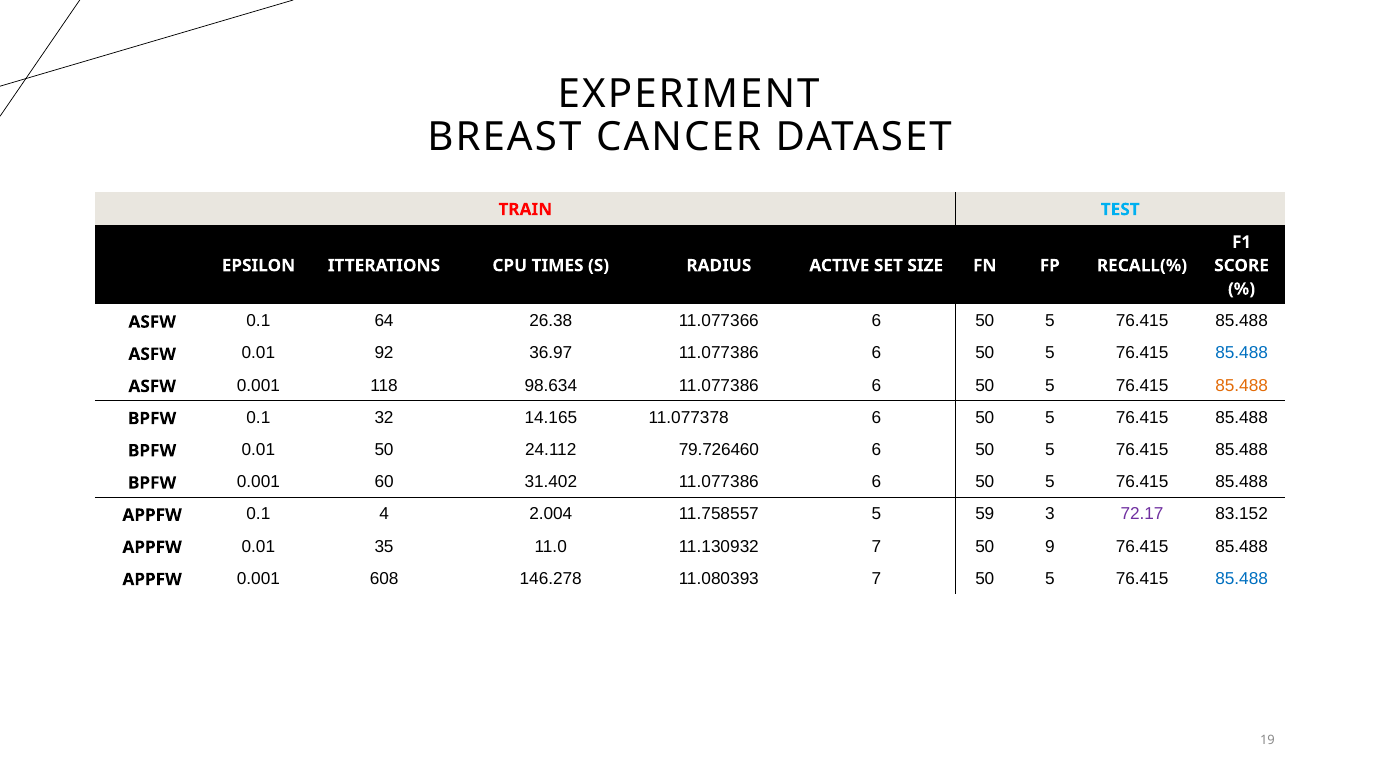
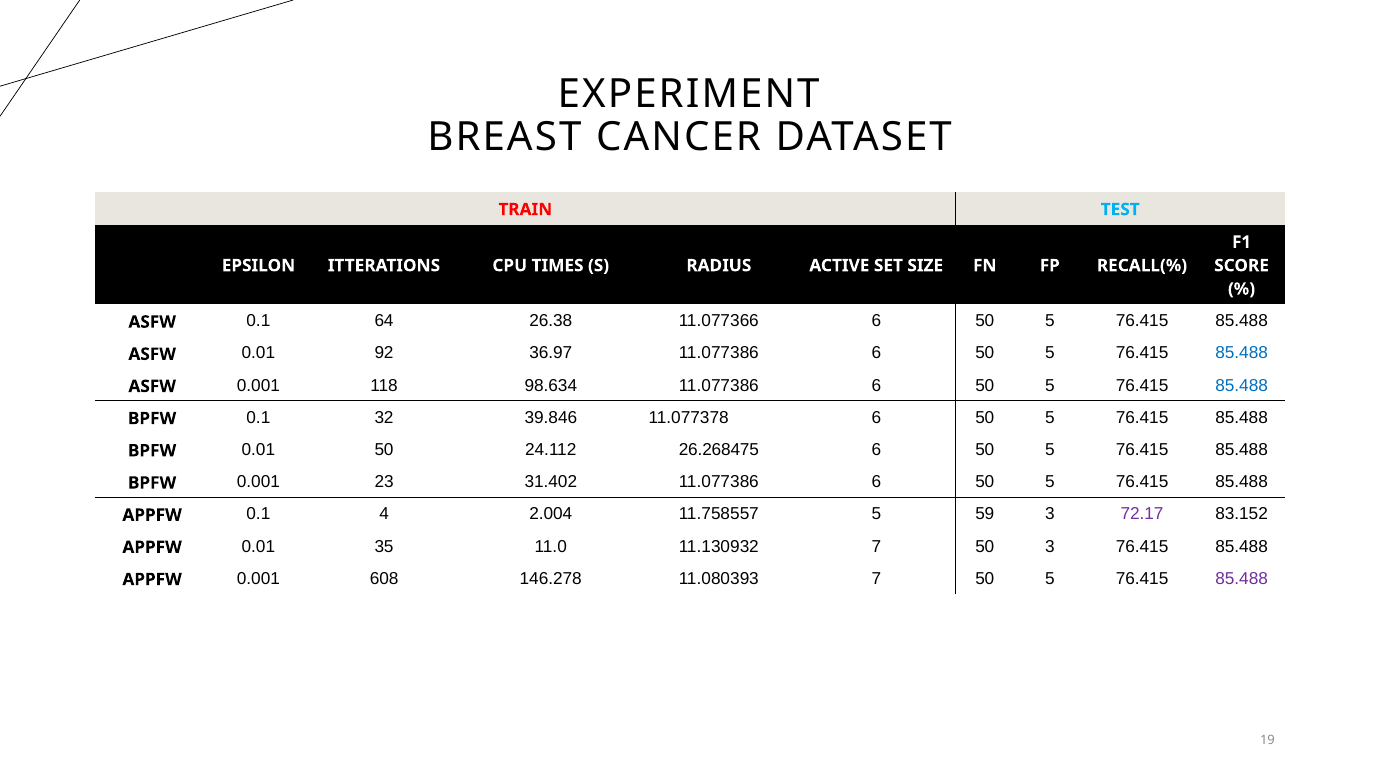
85.488 at (1242, 386) colour: orange -> blue
14.165: 14.165 -> 39.846
79.726460: 79.726460 -> 26.268475
60: 60 -> 23
50 9: 9 -> 3
85.488 at (1242, 579) colour: blue -> purple
